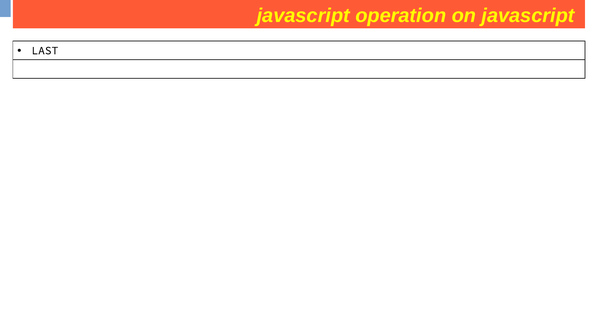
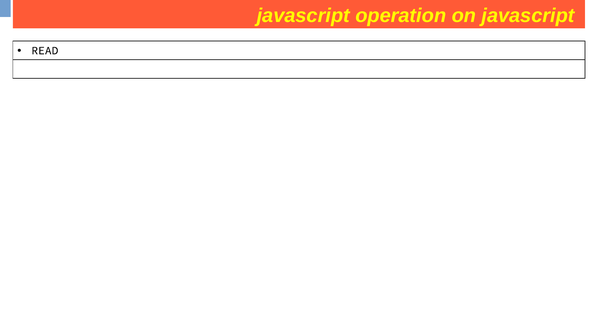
LAST: LAST -> READ
